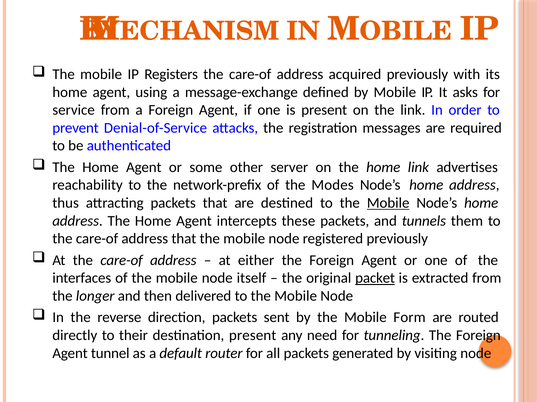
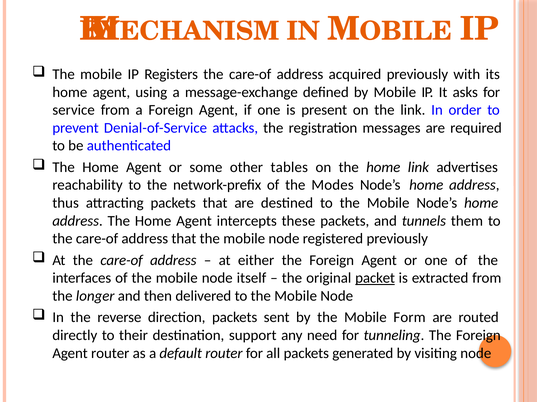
server: server -> tables
Mobile at (388, 203) underline: present -> none
destination present: present -> support
Agent tunnel: tunnel -> router
